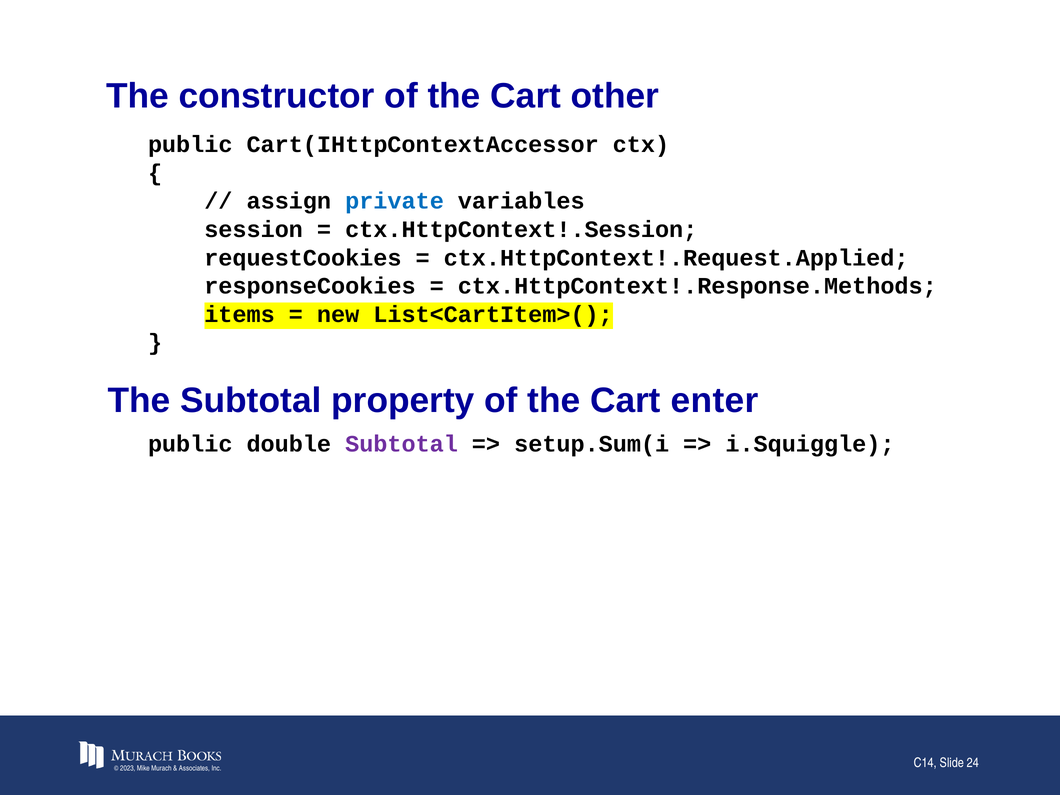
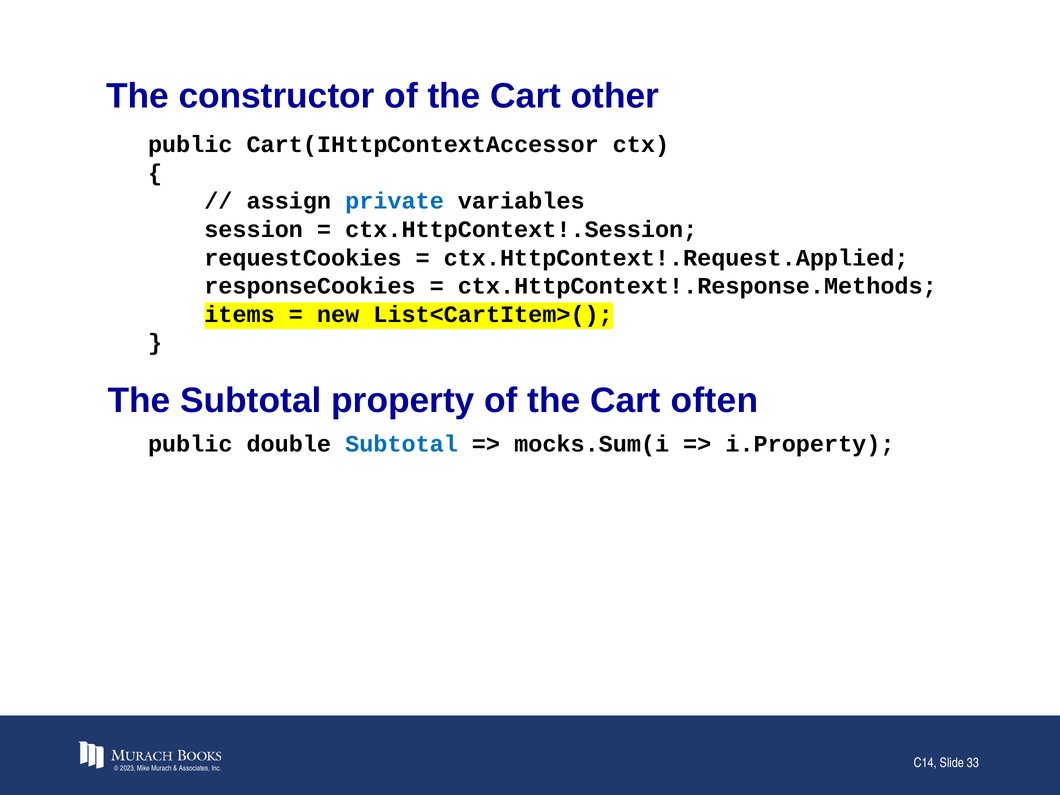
enter: enter -> often
Subtotal at (402, 444) colour: purple -> blue
setup.Sum(i: setup.Sum(i -> mocks.Sum(i
i.Squiggle: i.Squiggle -> i.Property
24: 24 -> 33
